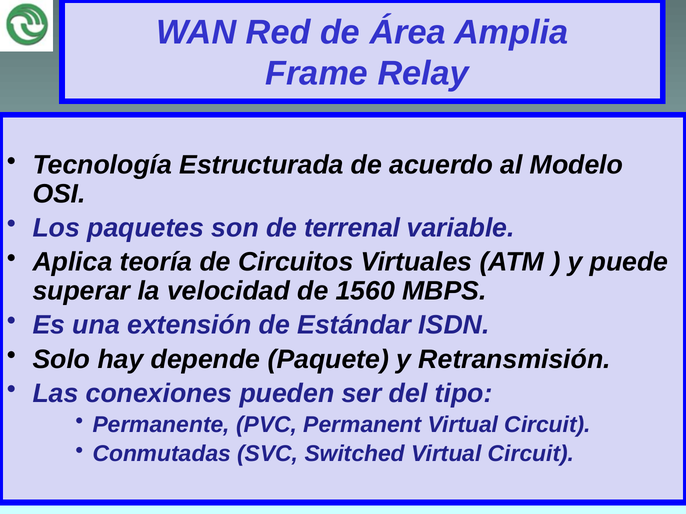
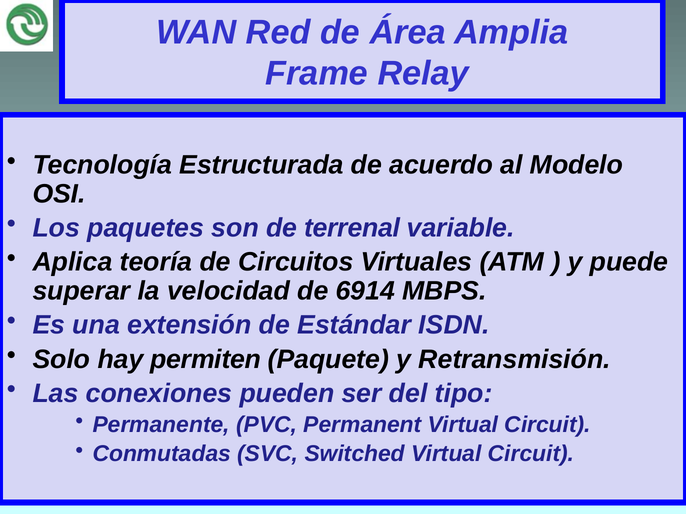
1560: 1560 -> 6914
depende: depende -> permiten
